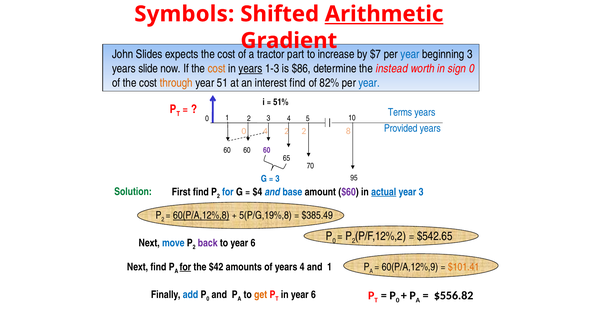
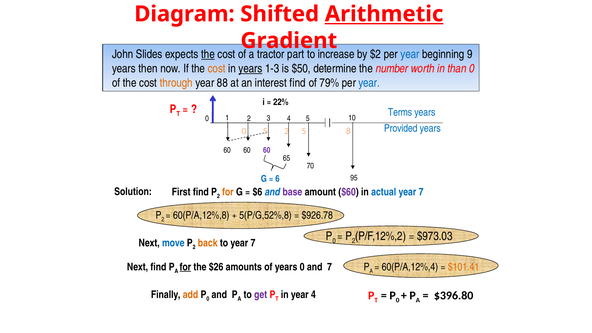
Symbols: Symbols -> Diagram
the at (208, 54) underline: none -> present
$7: $7 -> $2
beginning 3: 3 -> 9
slide: slide -> then
$86: $86 -> $50
instead: instead -> number
sign: sign -> than
51: 51 -> 88
82%: 82% -> 79%
51%: 51% -> 22%
0 4: 4 -> 5
2 2: 2 -> 5
3 at (277, 179): 3 -> 6
Solution colour: green -> black
for at (228, 192) colour: blue -> orange
$4: $4 -> $6
base colour: blue -> purple
actual underline: present -> none
3 at (421, 192): 3 -> 7
60(P/A,12%,8 underline: present -> none
5(P/G,19%,8: 5(P/G,19%,8 -> 5(P/G,52%,8
$385.49: $385.49 -> $926.78
$542.65: $542.65 -> $973.03
back colour: purple -> orange
to year 6: 6 -> 7
$42: $42 -> $26
years 4: 4 -> 0
and 1: 1 -> 7
60(P/A,12%,9: 60(P/A,12%,9 -> 60(P/A,12%,4
add colour: blue -> orange
get colour: orange -> purple
in year 6: 6 -> 4
$556.82: $556.82 -> $396.80
